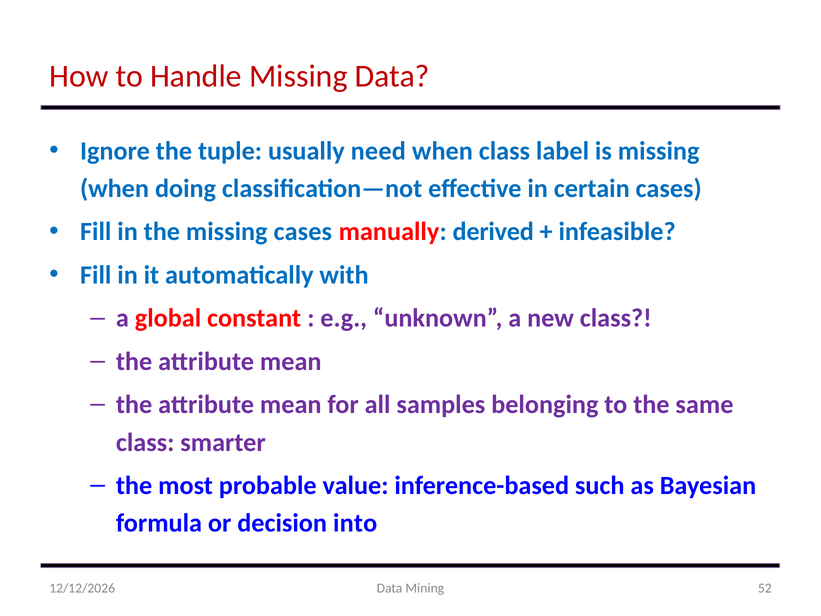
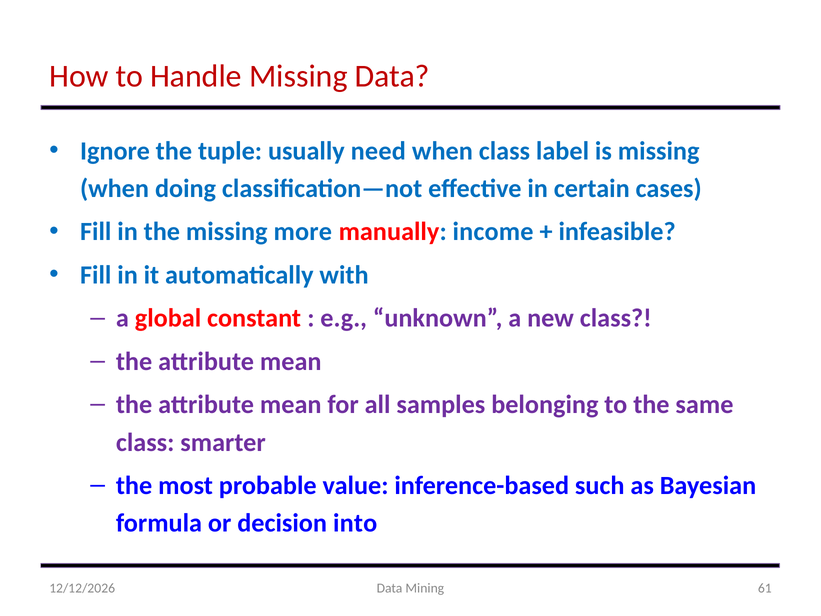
missing cases: cases -> more
derived: derived -> income
52: 52 -> 61
